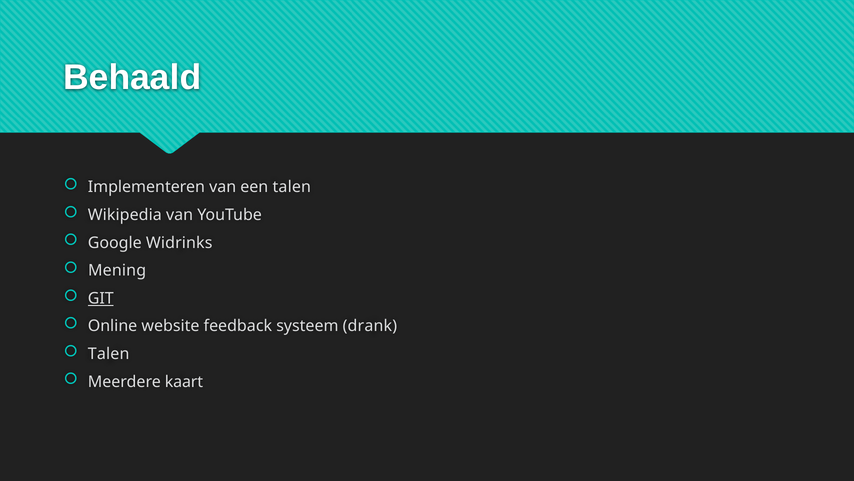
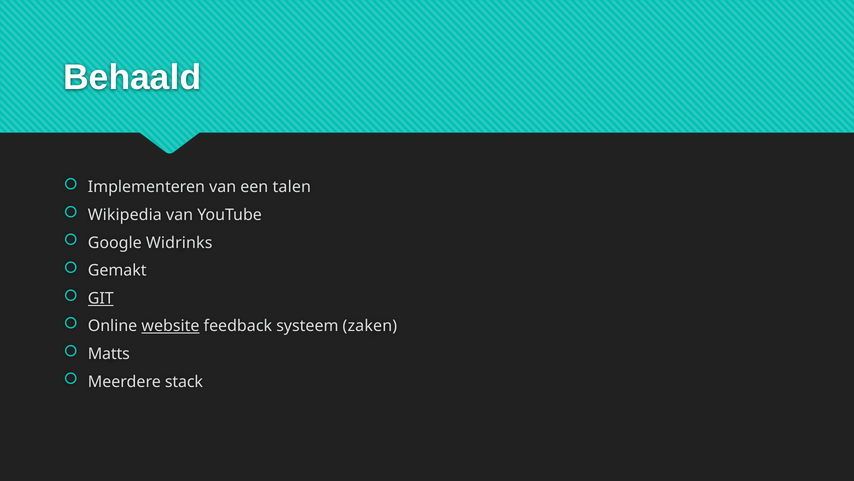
Mening: Mening -> Gemakt
website underline: none -> present
drank: drank -> zaken
Talen at (109, 354): Talen -> Matts
kaart: kaart -> stack
